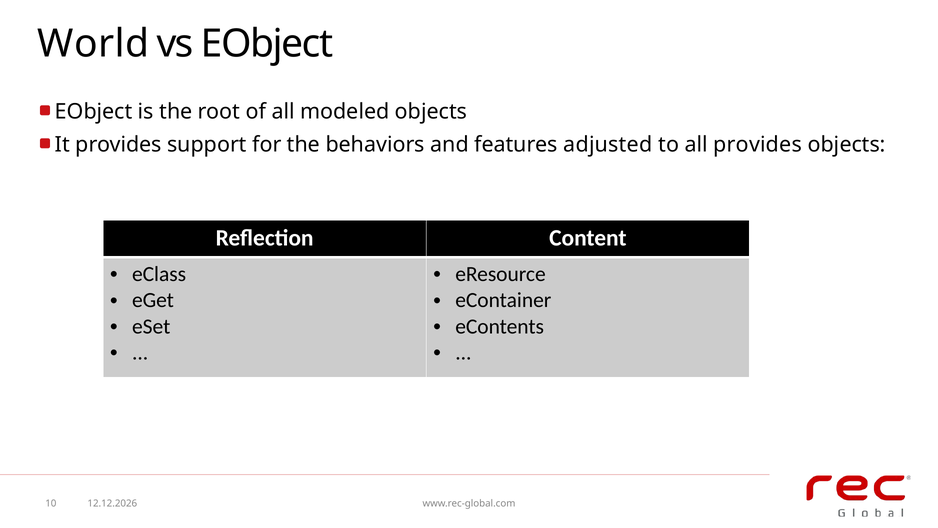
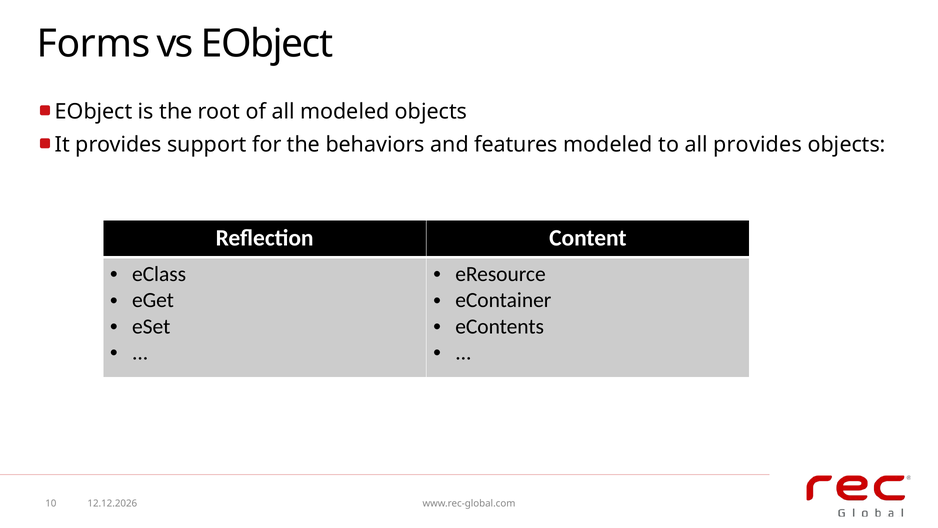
World: World -> Forms
features adjusted: adjusted -> modeled
